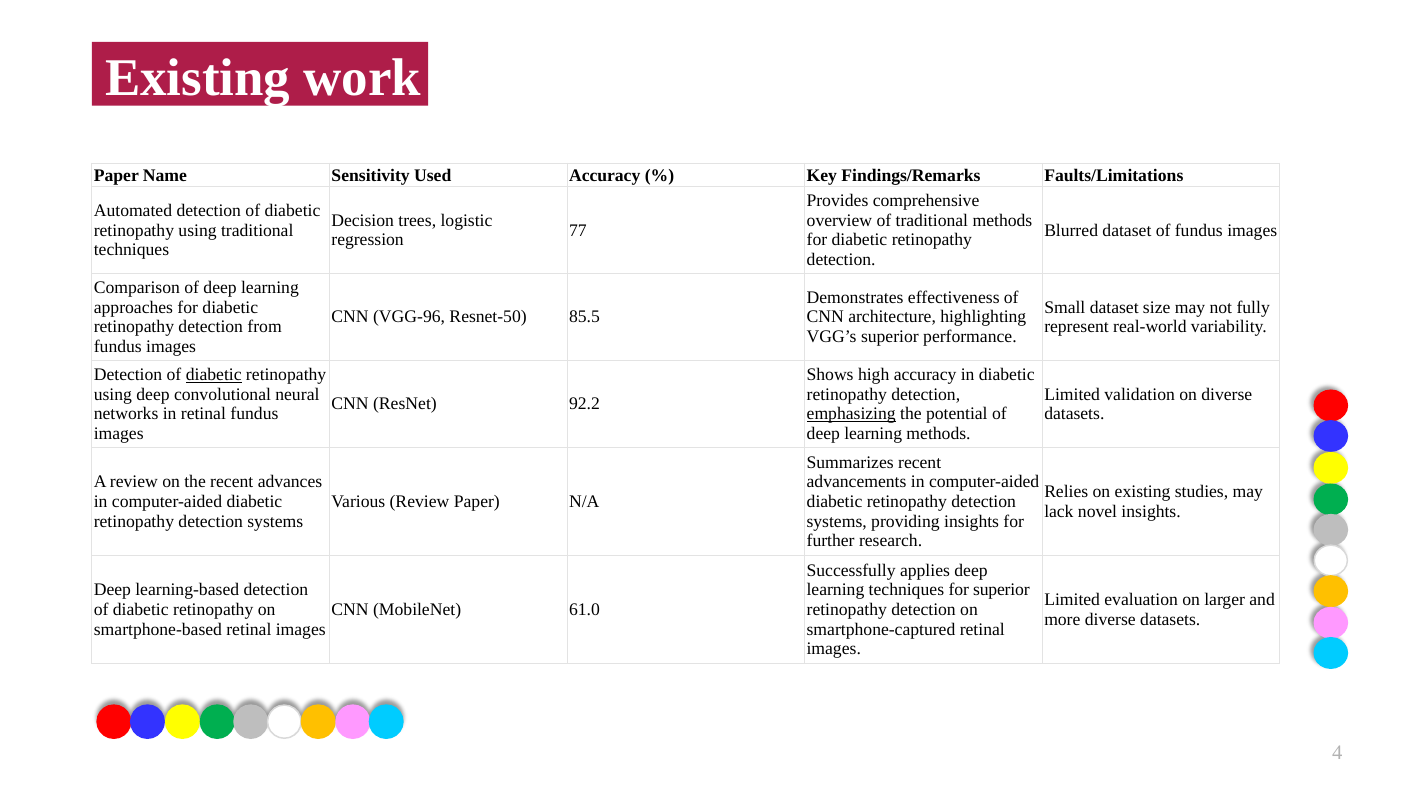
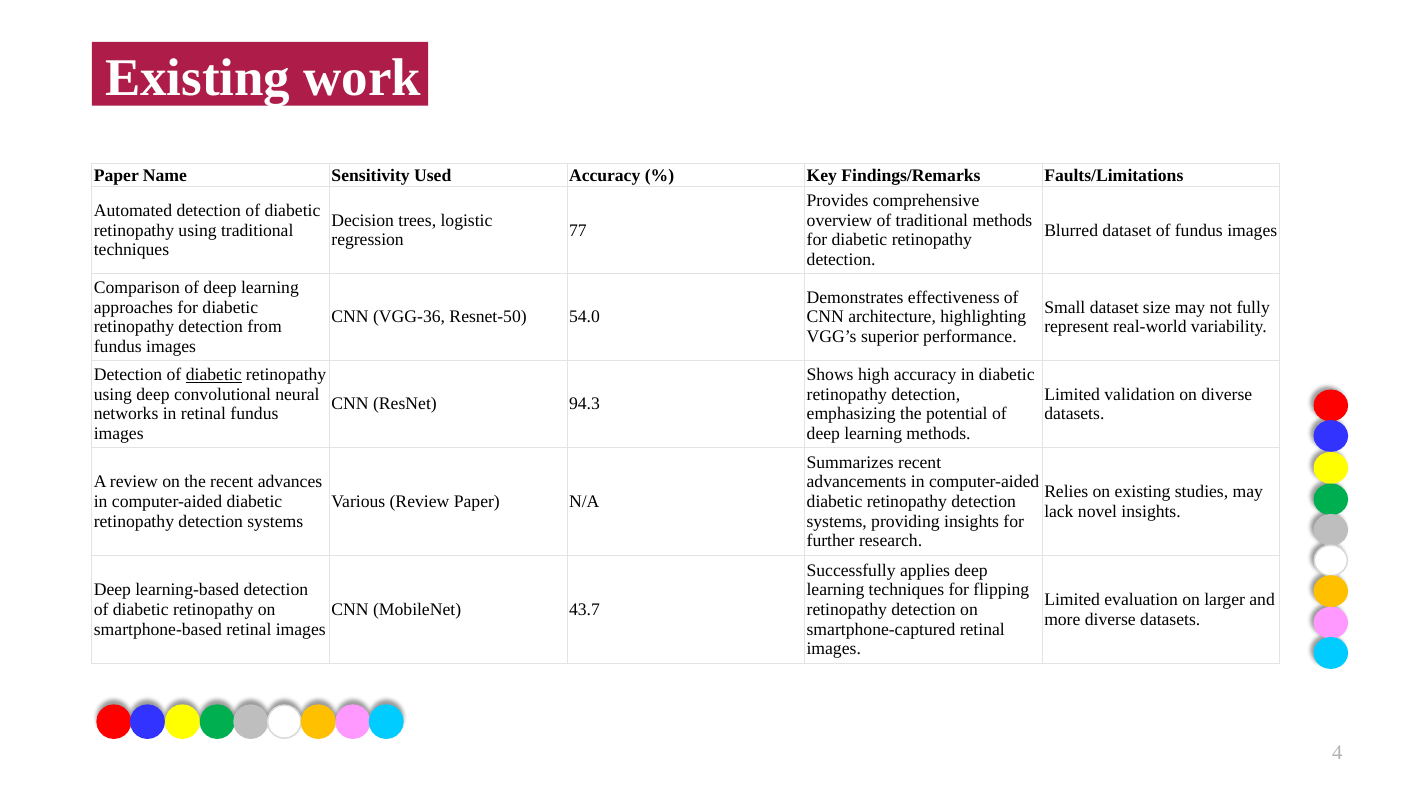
VGG-96: VGG-96 -> VGG-36
85.5: 85.5 -> 54.0
92.2: 92.2 -> 94.3
emphasizing underline: present -> none
for superior: superior -> flipping
61.0: 61.0 -> 43.7
